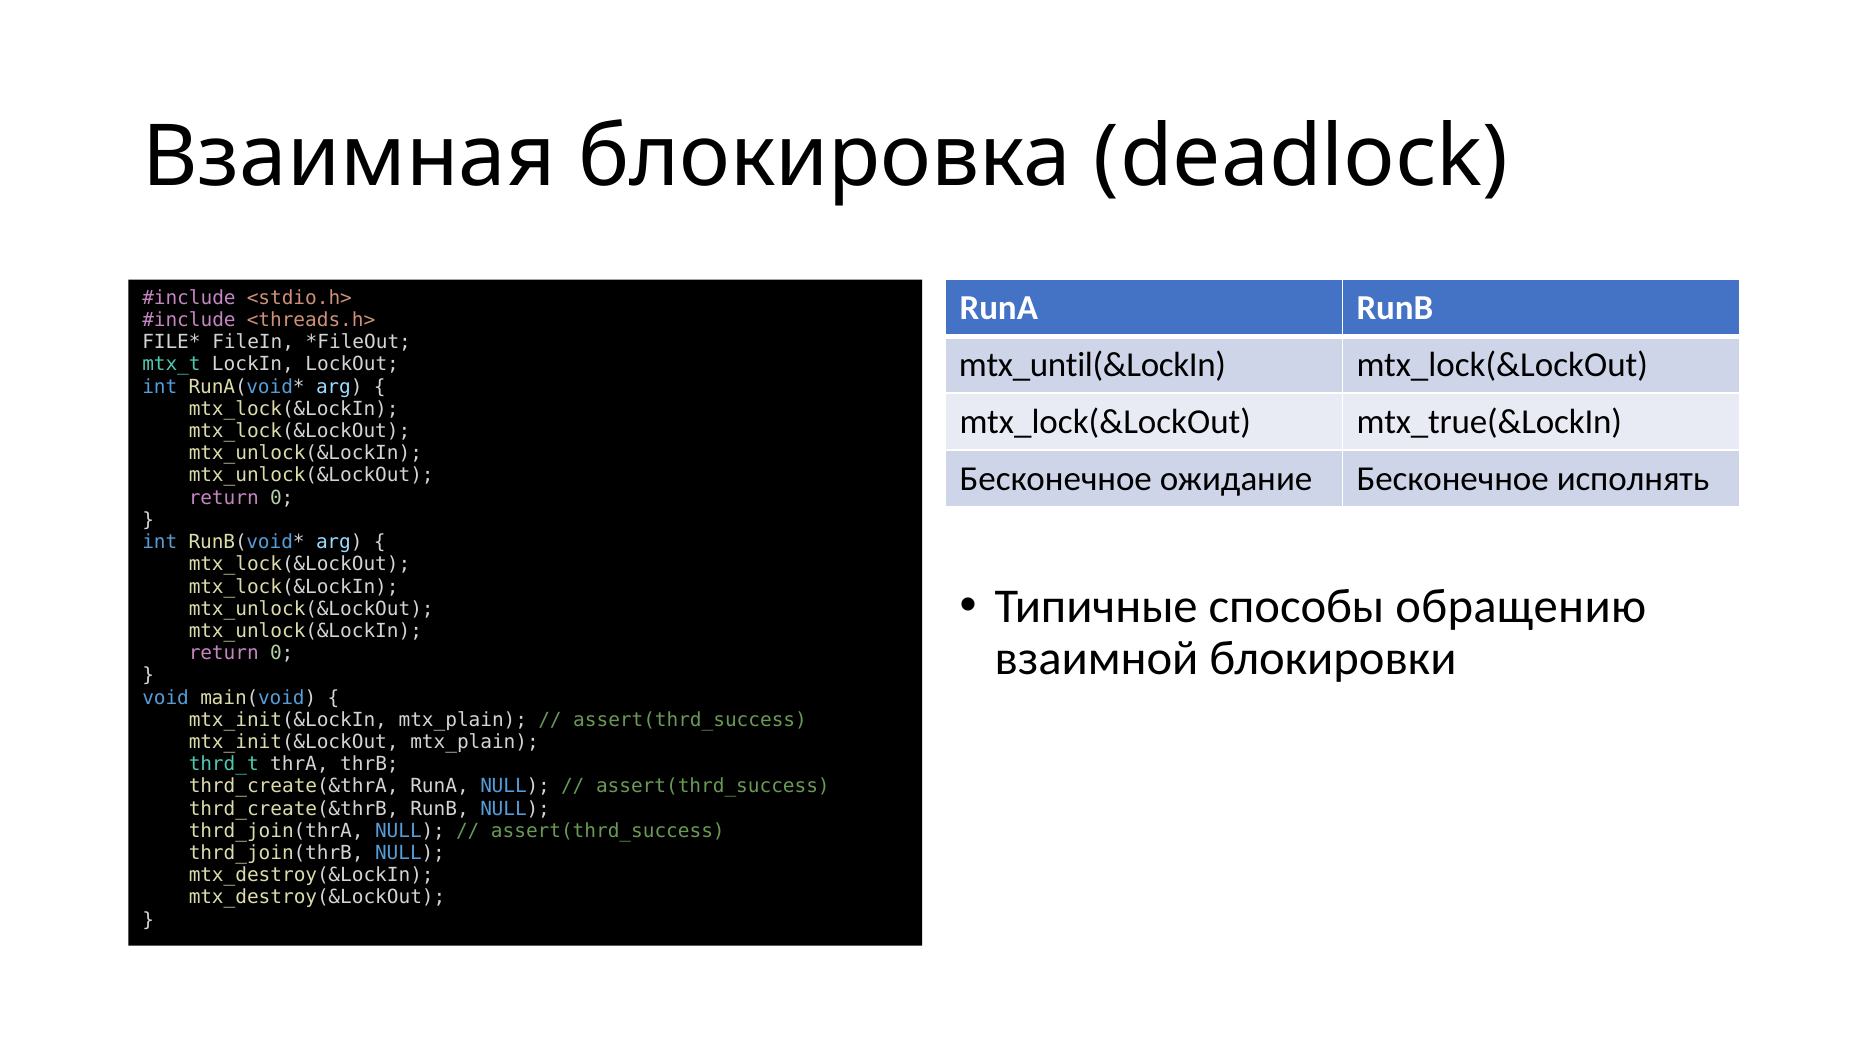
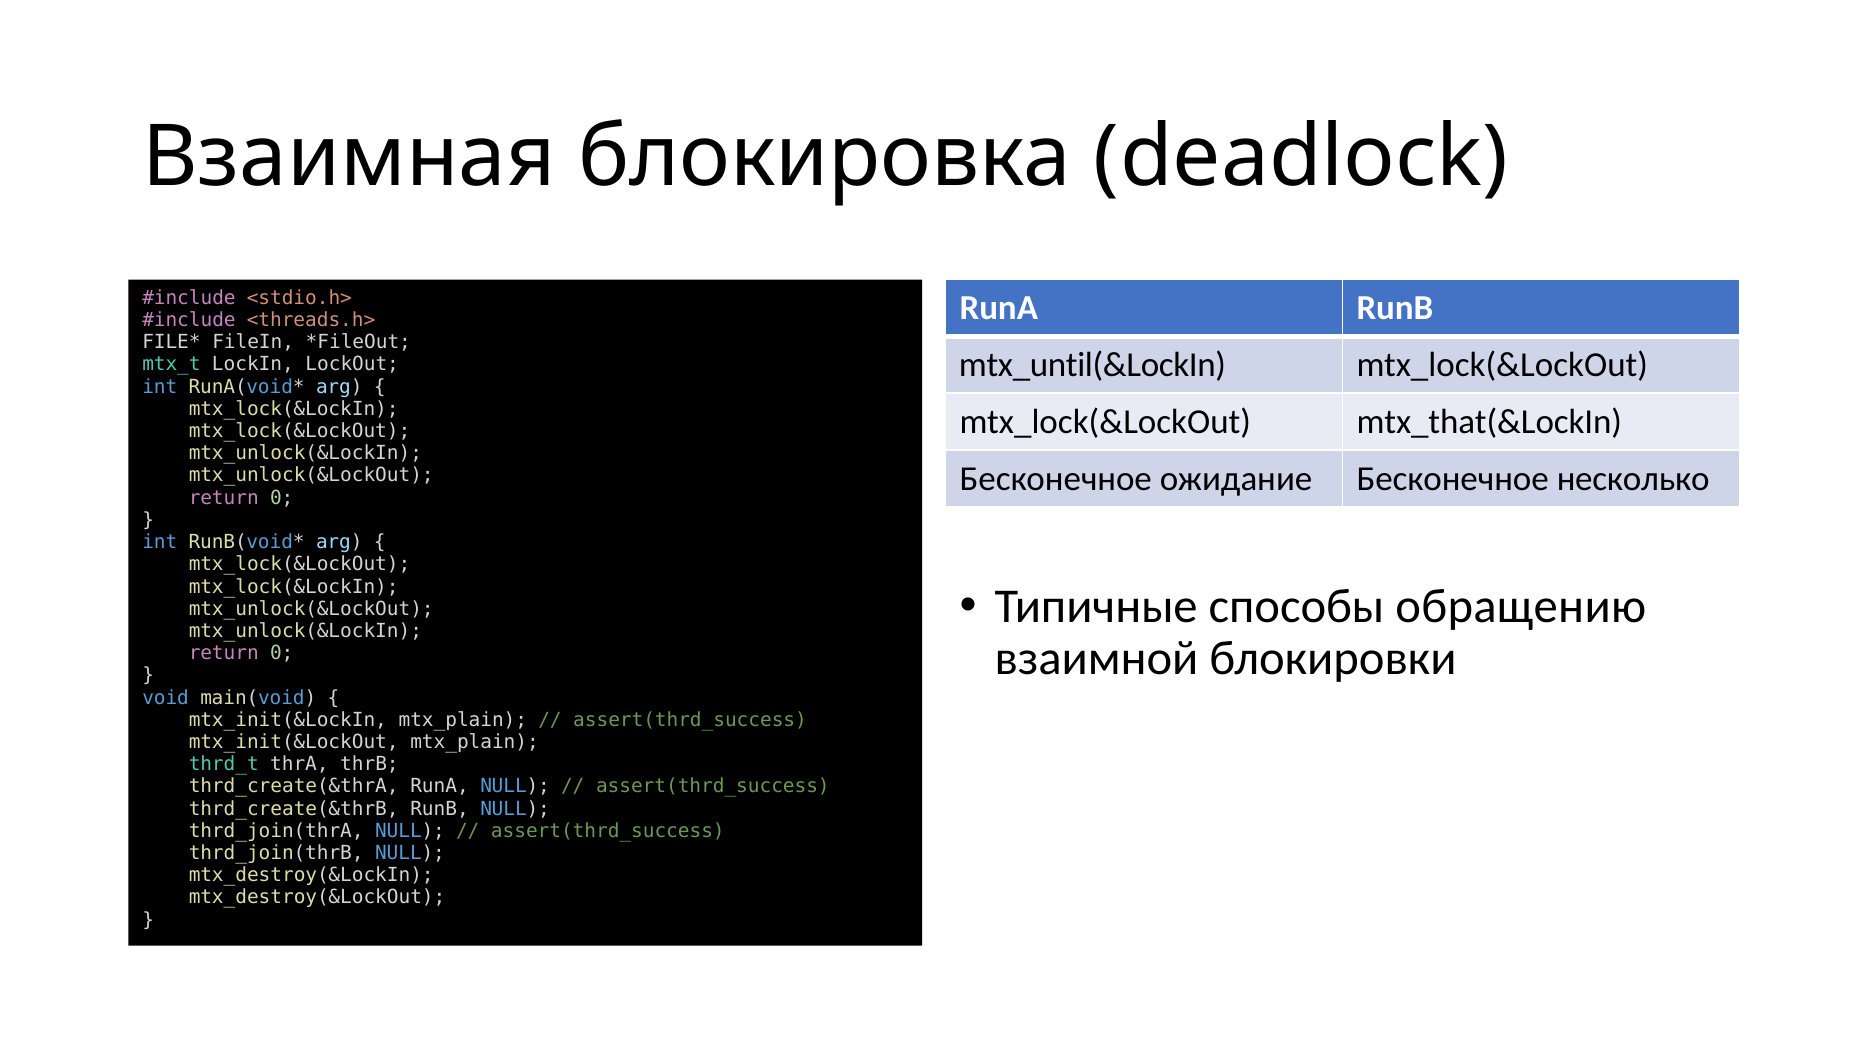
mtx_true(&LockIn: mtx_true(&LockIn -> mtx_that(&LockIn
исполнять: исполнять -> несколько
